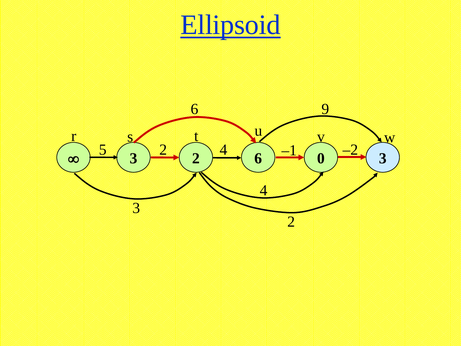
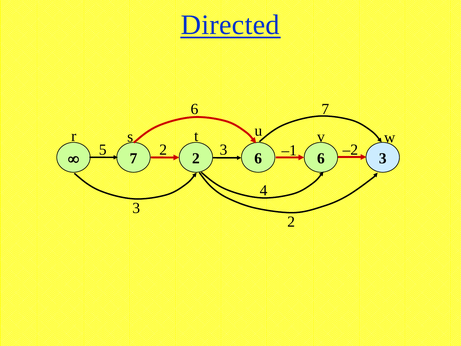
Ellipsoid: Ellipsoid -> Directed
6 9: 9 -> 7
5 2 4: 4 -> 3
3 at (133, 158): 3 -> 7
6 0: 0 -> 6
